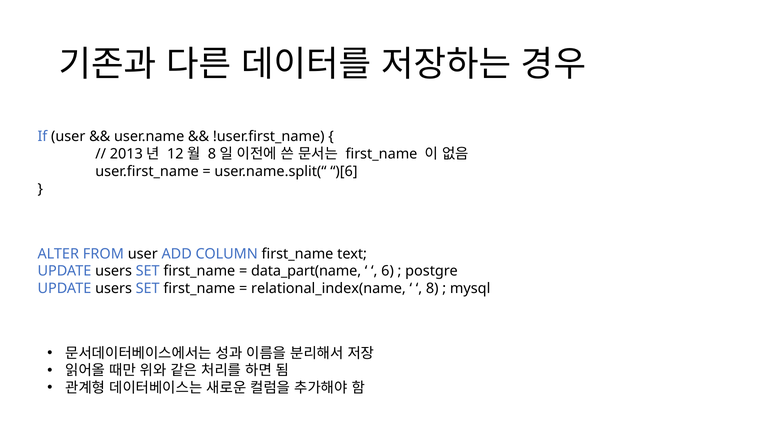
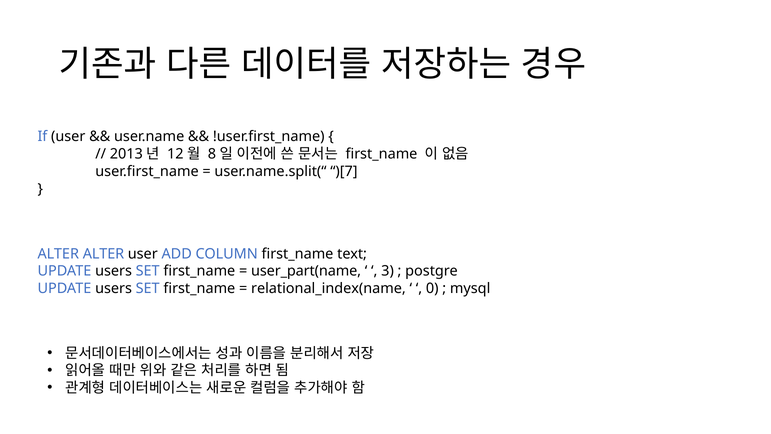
)[6: )[6 -> )[7
ALTER FROM: FROM -> ALTER
data_part(name: data_part(name -> user_part(name
6: 6 -> 3
8: 8 -> 0
